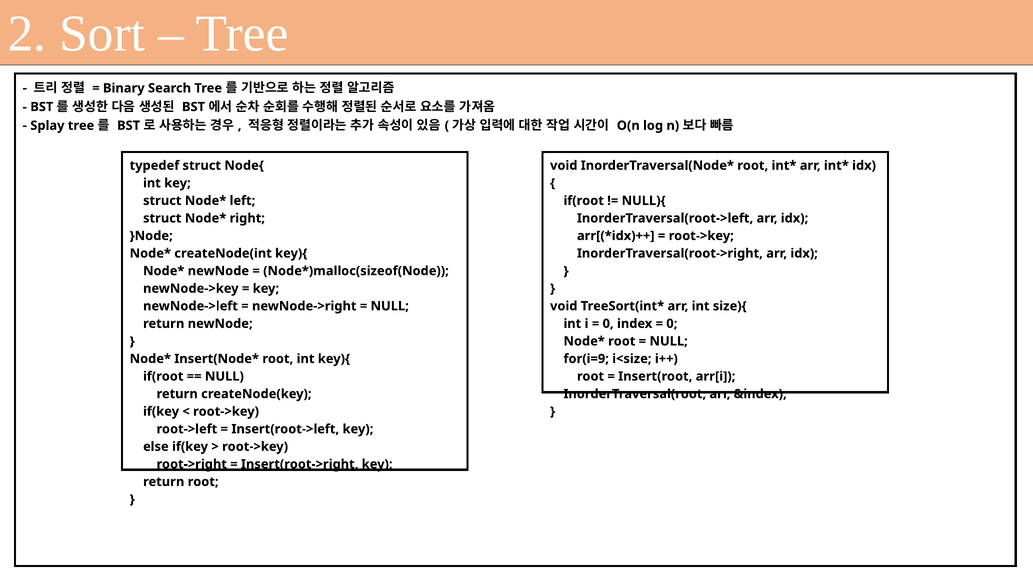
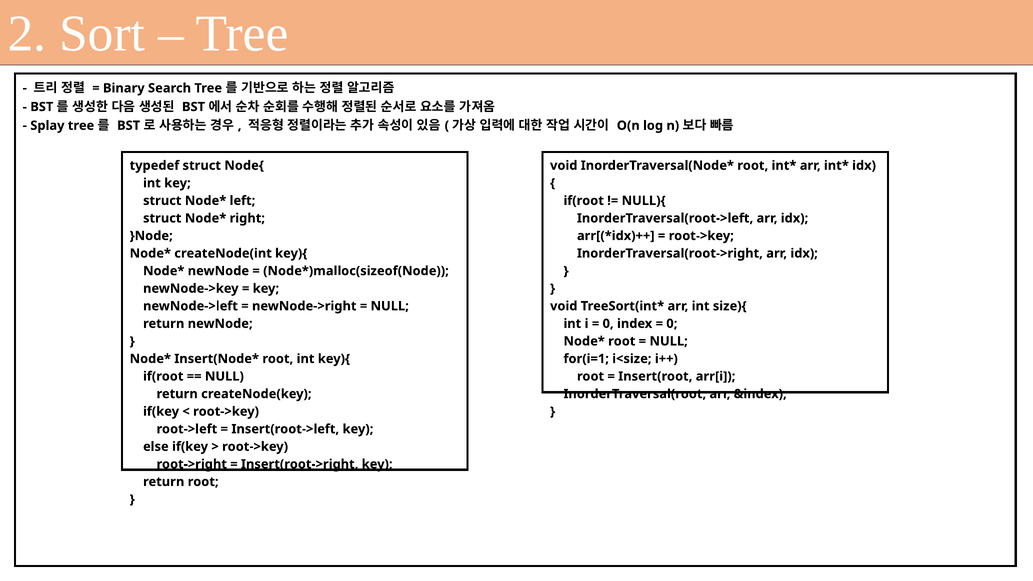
for(i=9: for(i=9 -> for(i=1
